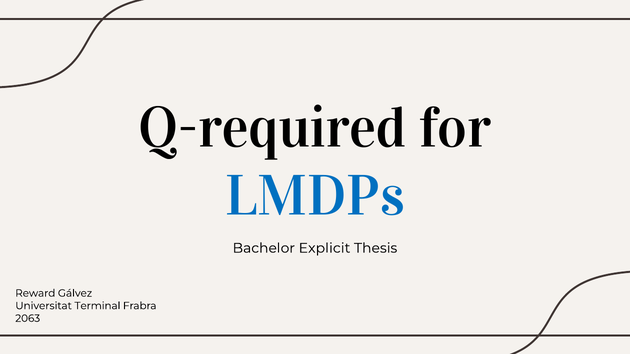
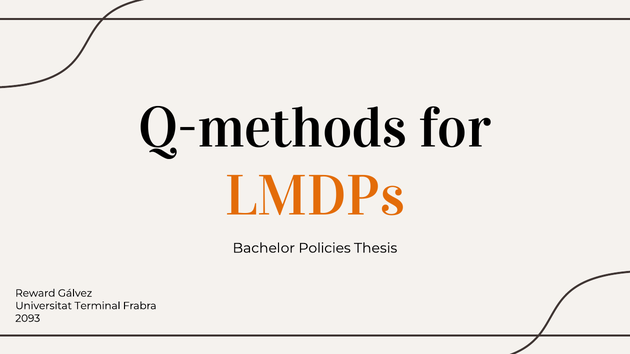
Q-required: Q-required -> Q-methods
LMDPs colour: blue -> orange
Explicit: Explicit -> Policies
2063: 2063 -> 2093
